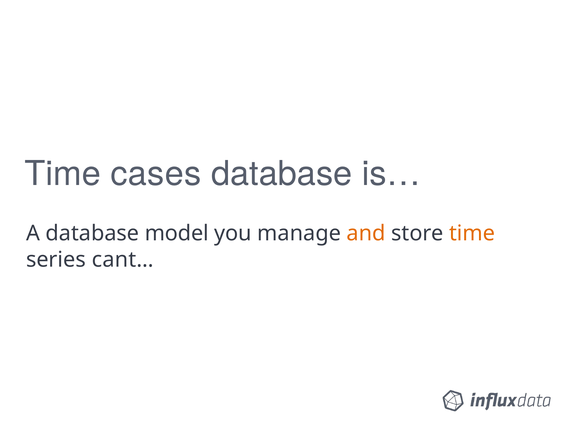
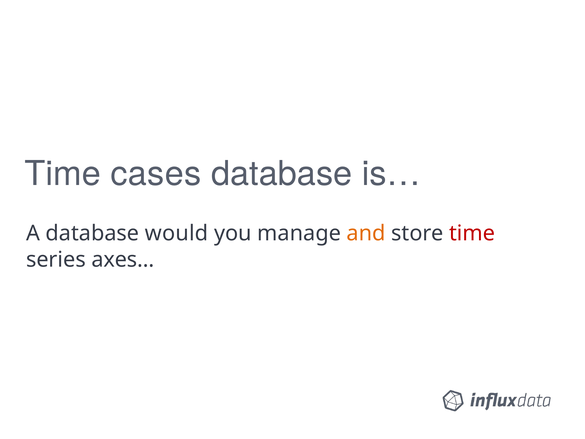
model: model -> would
time at (472, 233) colour: orange -> red
cant…: cant… -> axes…
